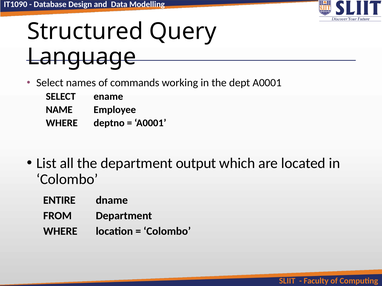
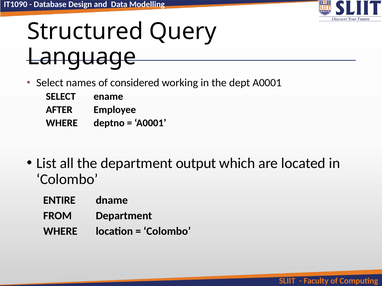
commands: commands -> considered
NAME: NAME -> AFTER
